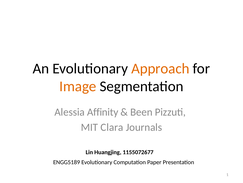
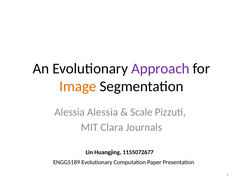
Approach colour: orange -> purple
Alessia Affinity: Affinity -> Alessia
Been: Been -> Scale
